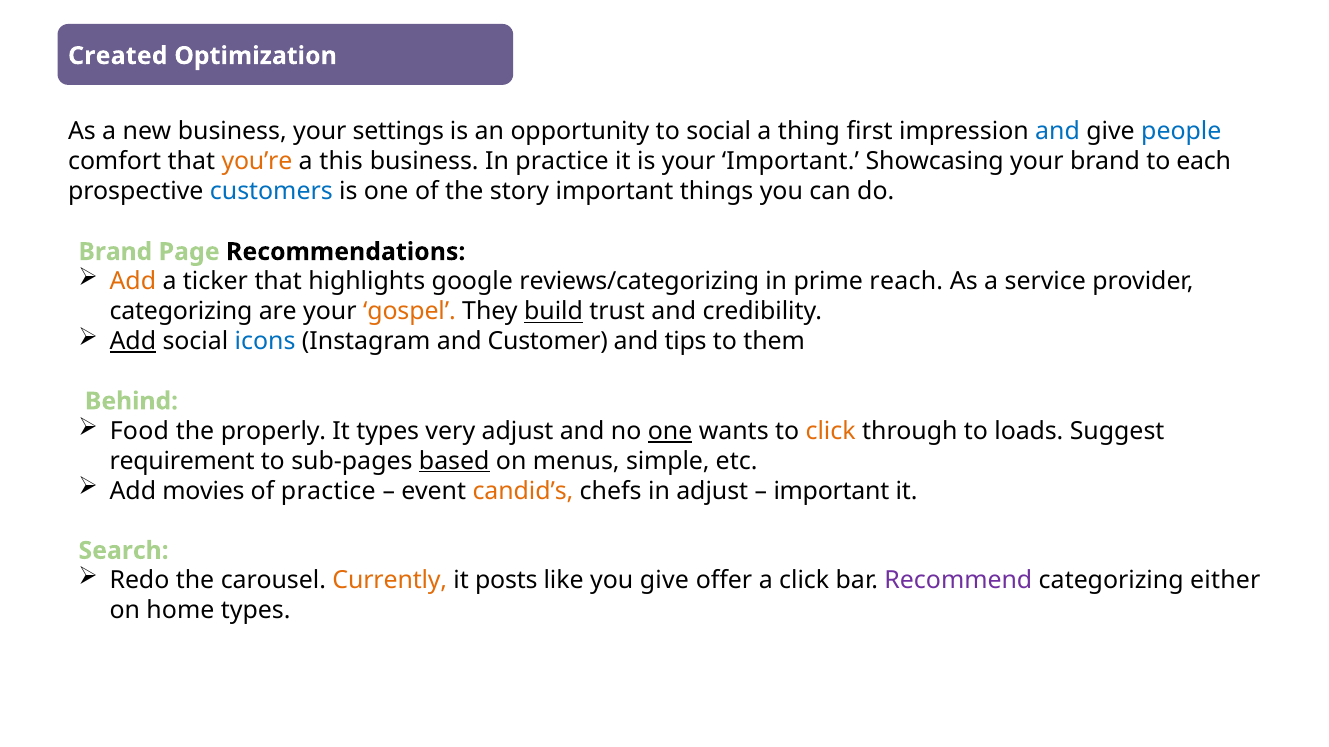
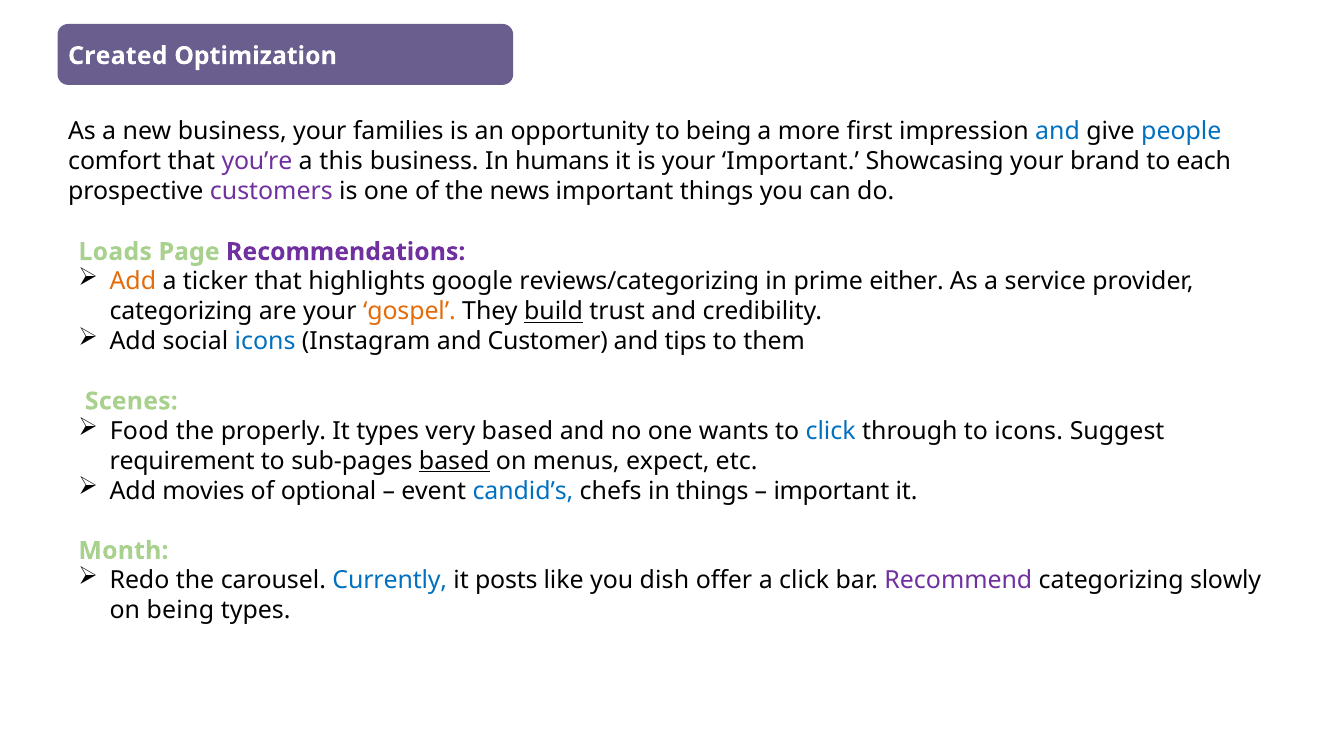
settings: settings -> families
to social: social -> being
thing: thing -> more
you’re colour: orange -> purple
In practice: practice -> humans
customers colour: blue -> purple
story: story -> news
Brand at (115, 252): Brand -> Loads
Recommendations colour: black -> purple
reach: reach -> either
Add at (133, 342) underline: present -> none
Behind: Behind -> Scenes
very adjust: adjust -> based
one at (670, 431) underline: present -> none
click at (831, 431) colour: orange -> blue
to loads: loads -> icons
simple: simple -> expect
of practice: practice -> optional
candid’s colour: orange -> blue
in adjust: adjust -> things
Search: Search -> Month
Currently colour: orange -> blue
you give: give -> dish
either: either -> slowly
on home: home -> being
